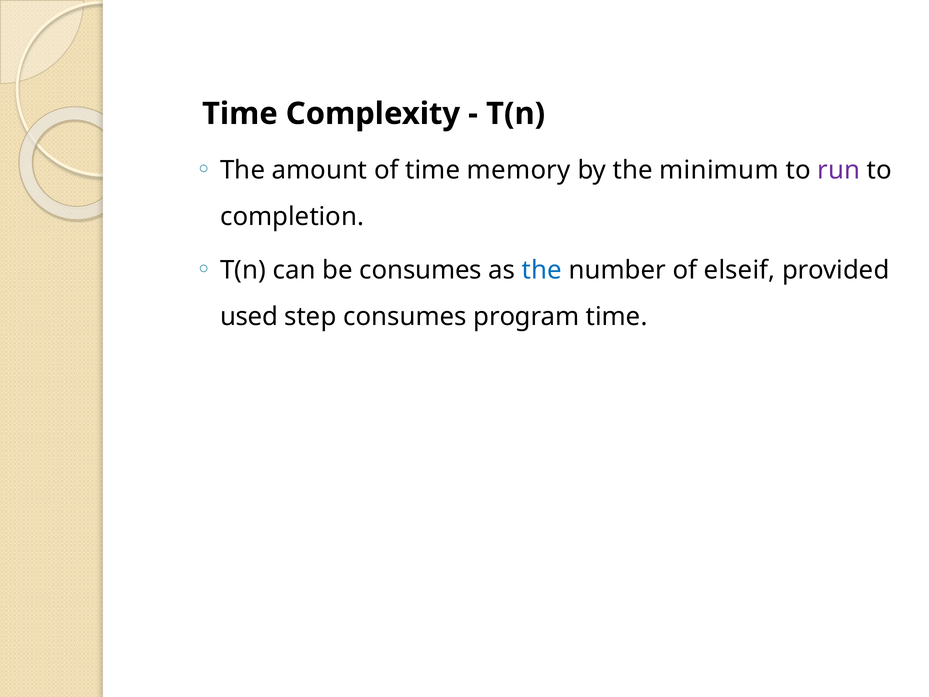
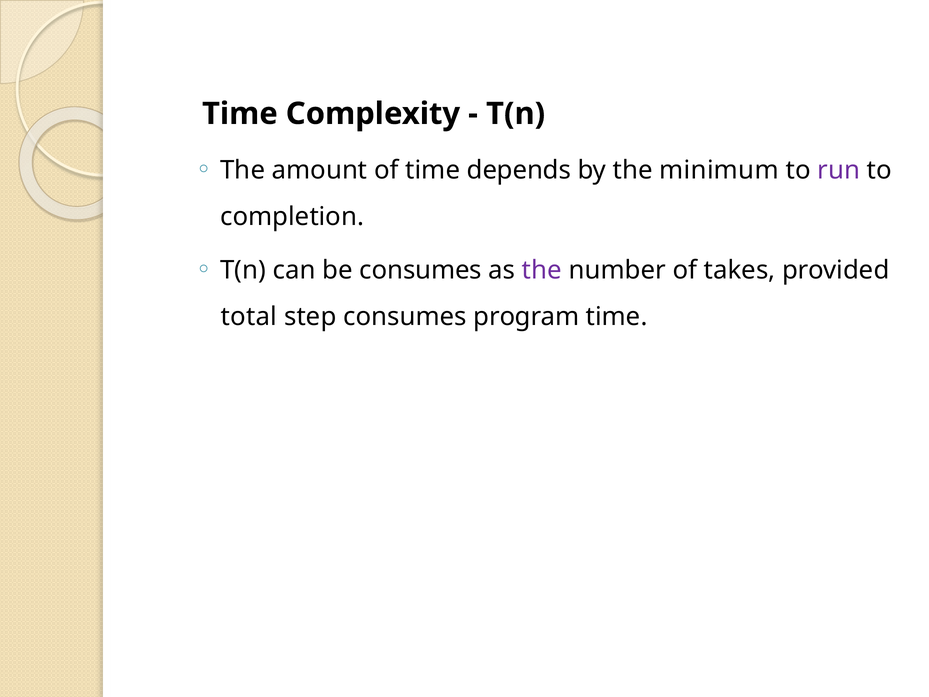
memory: memory -> depends
the at (542, 270) colour: blue -> purple
elseif: elseif -> takes
used: used -> total
